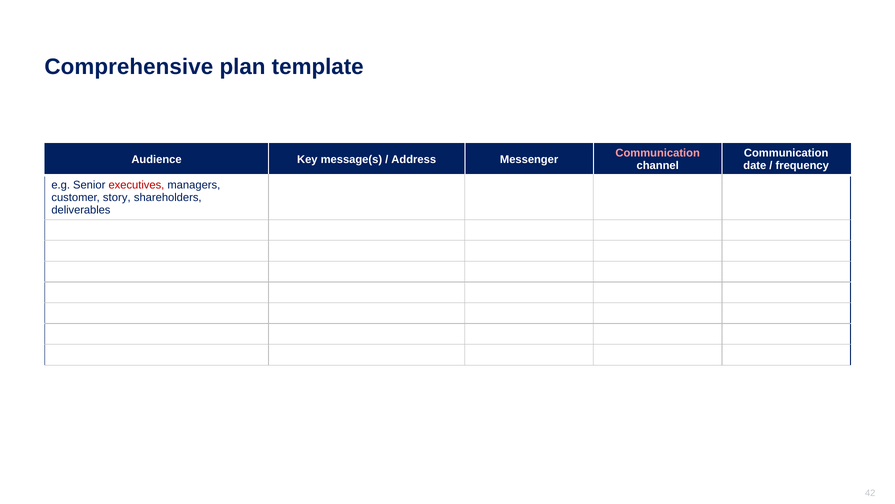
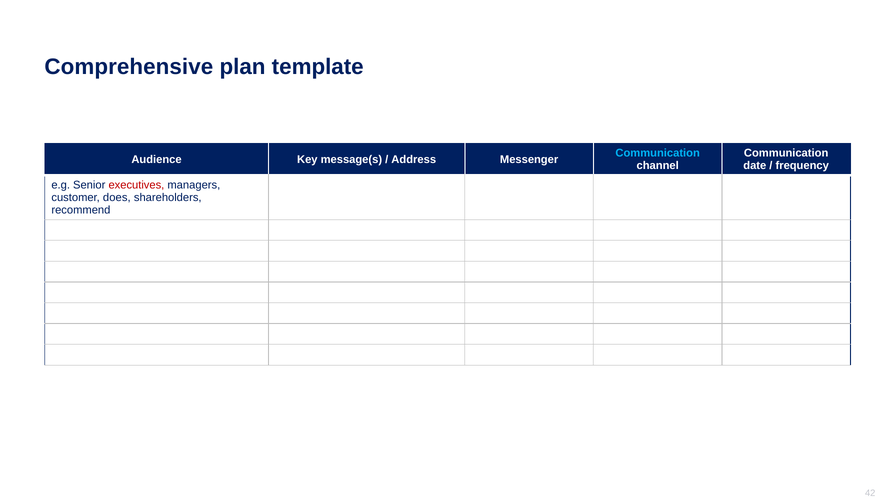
Communication at (658, 153) colour: pink -> light blue
story: story -> does
deliverables: deliverables -> recommend
